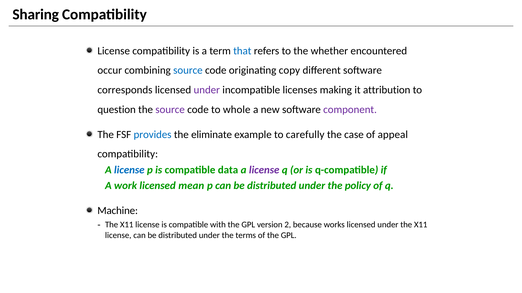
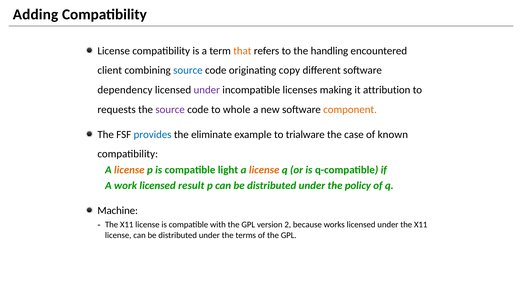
Sharing: Sharing -> Adding
that colour: blue -> orange
whether: whether -> handling
occur: occur -> client
corresponds: corresponds -> dependency
question: question -> requests
component colour: purple -> orange
carefully: carefully -> trialware
appeal: appeal -> known
license at (129, 170) colour: blue -> orange
data: data -> light
license at (264, 170) colour: purple -> orange
mean: mean -> result
